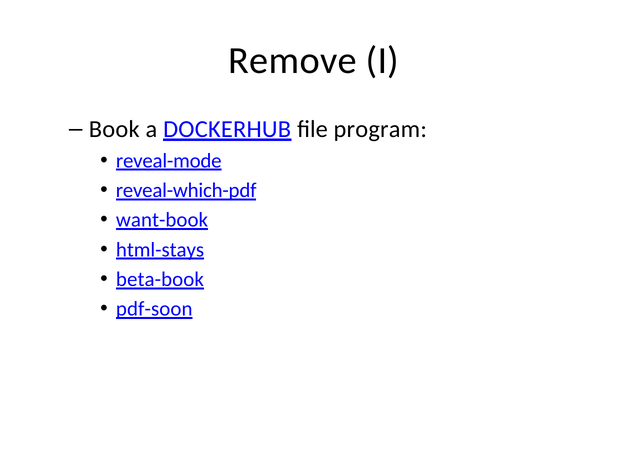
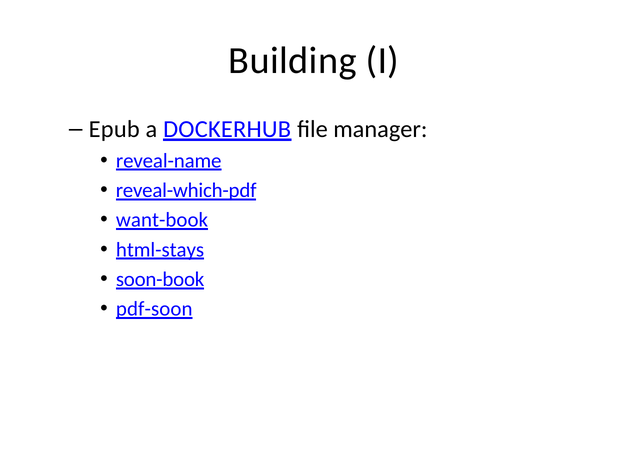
Remove: Remove -> Building
Book: Book -> Epub
program: program -> manager
reveal-mode: reveal-mode -> reveal-name
beta-book: beta-book -> soon-book
